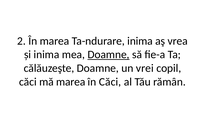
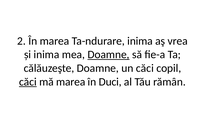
un vrei: vrei -> căci
căci at (28, 82) underline: none -> present
în Căci: Căci -> Duci
